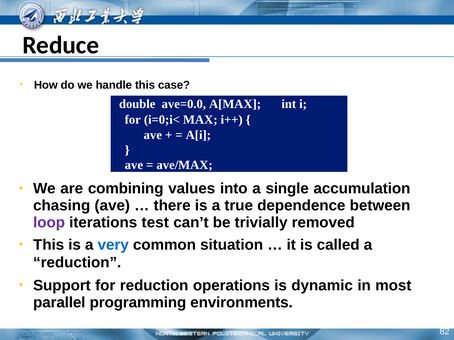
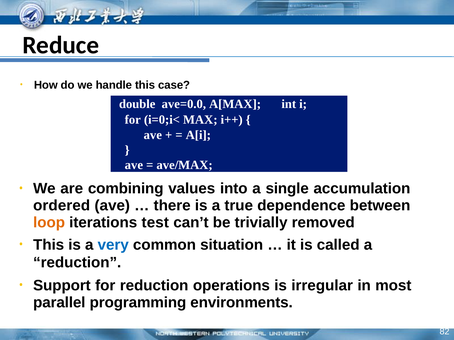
chasing: chasing -> ordered
loop colour: purple -> orange
dynamic: dynamic -> irregular
